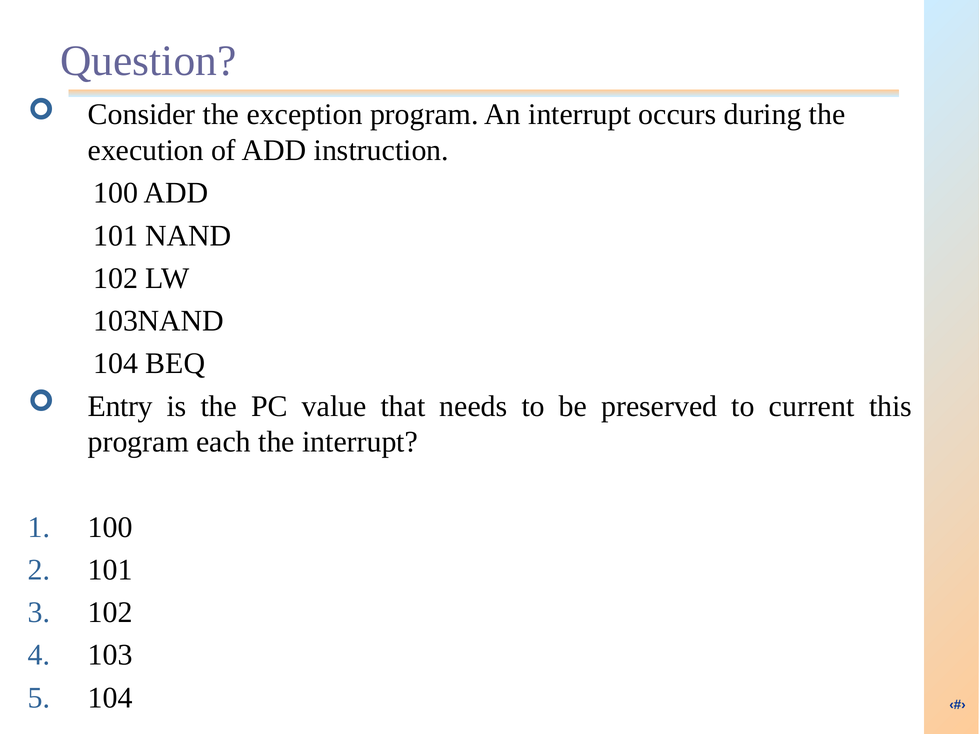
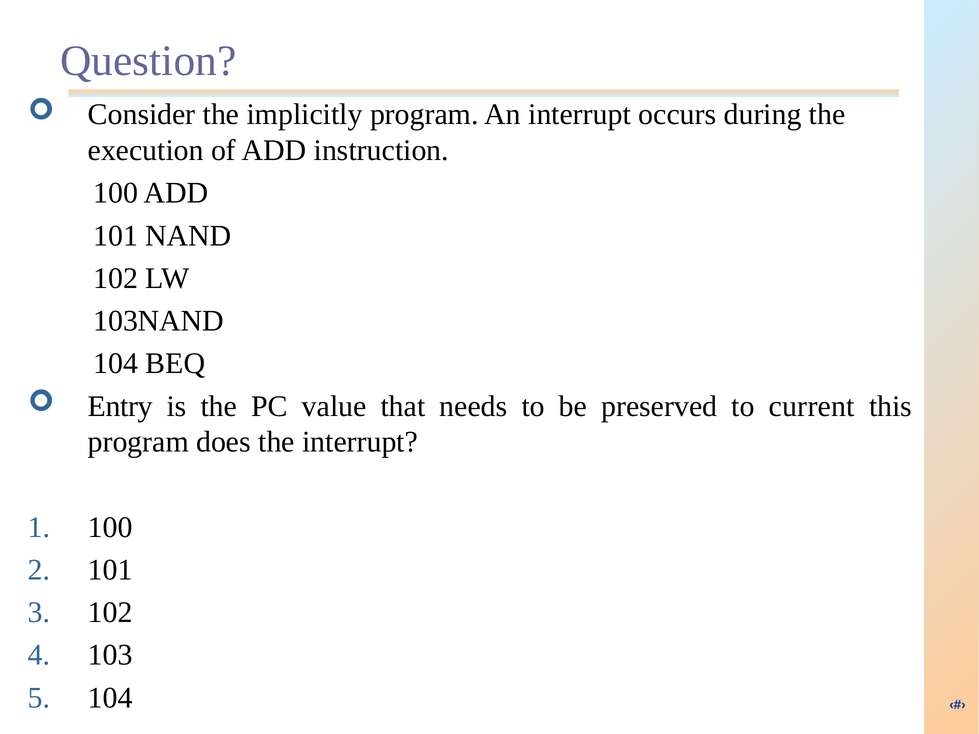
exception: exception -> implicitly
each: each -> does
